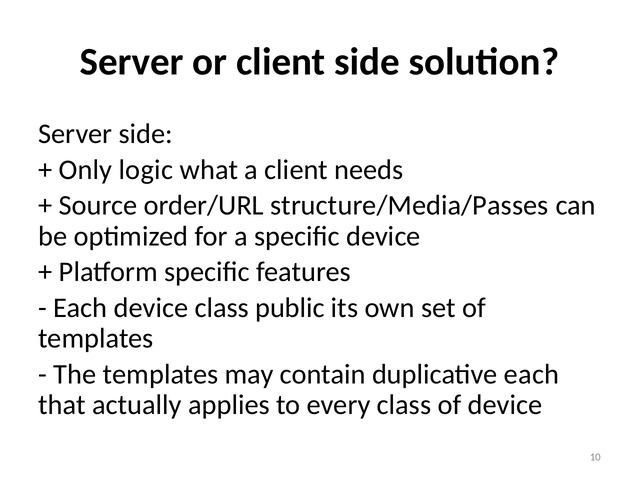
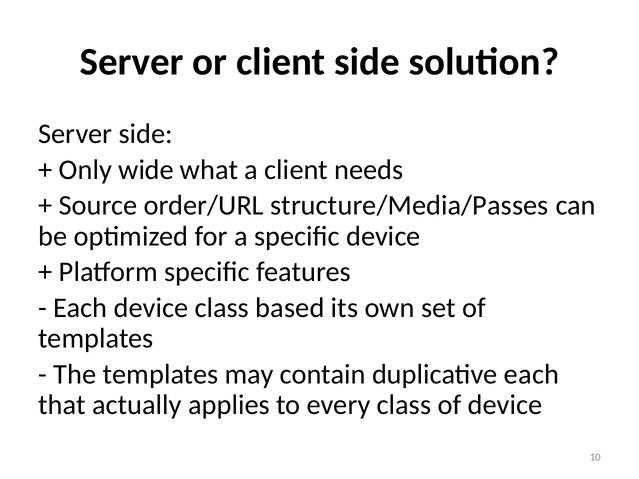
logic: logic -> wide
public: public -> based
